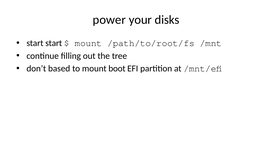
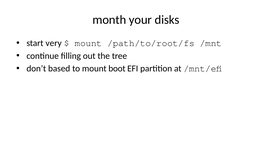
power: power -> month
start start: start -> very
